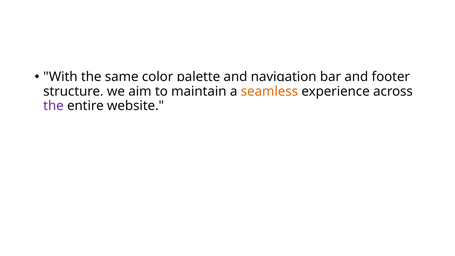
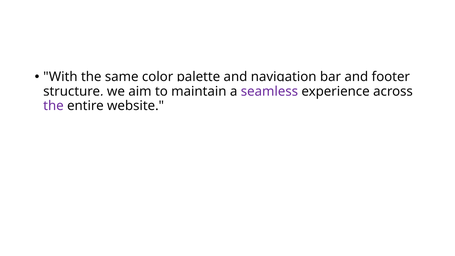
seamless colour: orange -> purple
